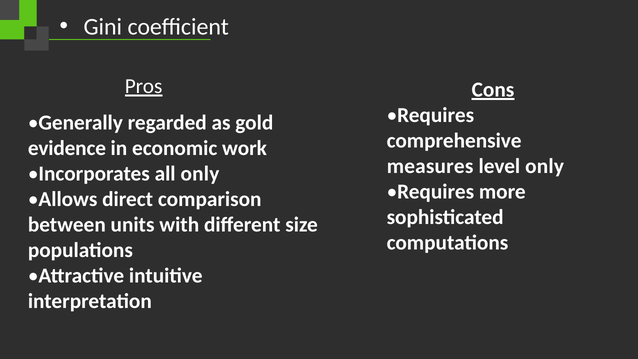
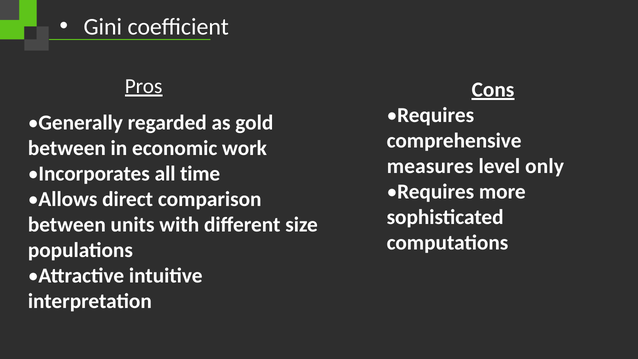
evidence at (67, 148): evidence -> between
all only: only -> time
